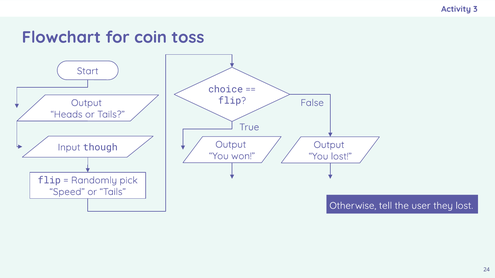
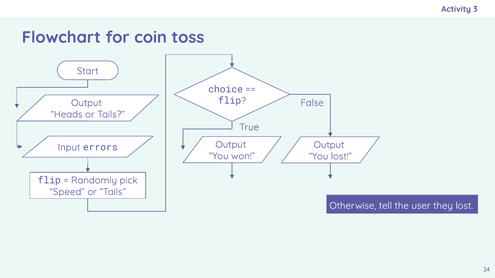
though: though -> errors
